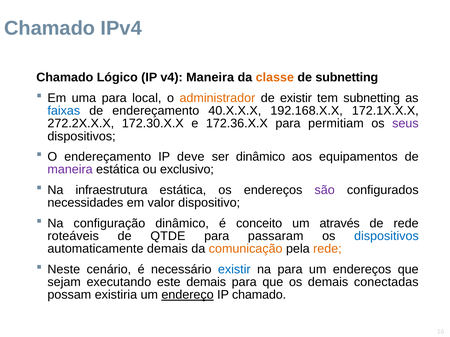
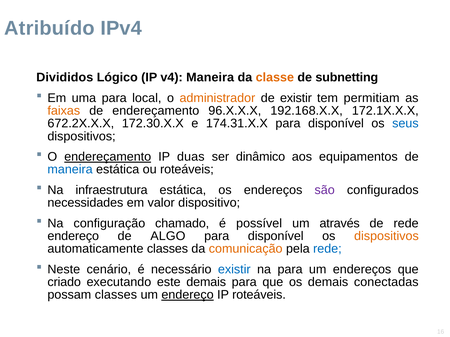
Chamado at (50, 28): Chamado -> Atribuído
Chamado at (65, 78): Chamado -> Divididos
tem subnetting: subnetting -> permitiam
faixas colour: blue -> orange
40.X.X.X: 40.X.X.X -> 96.X.X.X
272.2X.X.X: 272.2X.X.X -> 672.2X.X.X
172.36.X.X: 172.36.X.X -> 174.31.X.X
permitiam at (336, 124): permitiam -> disponível
seus colour: purple -> blue
endereçamento at (108, 157) underline: none -> present
deve: deve -> duas
maneira at (70, 170) colour: purple -> blue
ou exclusivo: exclusivo -> roteáveis
configuração dinâmico: dinâmico -> chamado
conceito: conceito -> possível
roteáveis at (73, 236): roteáveis -> endereço
QTDE: QTDE -> ALGO
passaram at (276, 236): passaram -> disponível
dispositivos at (386, 236) colour: blue -> orange
automaticamente demais: demais -> classes
rede at (327, 249) colour: orange -> blue
sejam: sejam -> criado
possam existiria: existiria -> classes
IP chamado: chamado -> roteáveis
